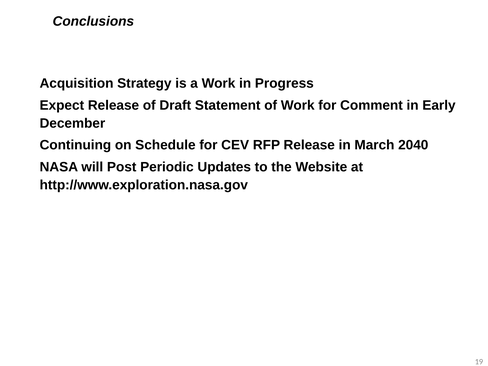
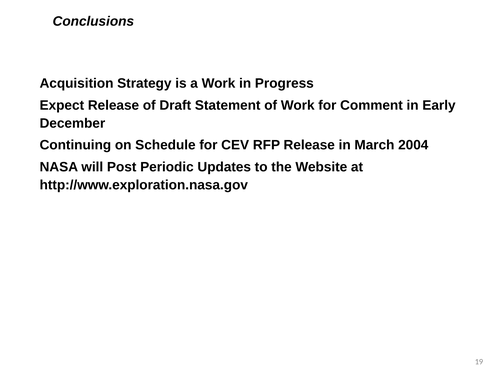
2040: 2040 -> 2004
